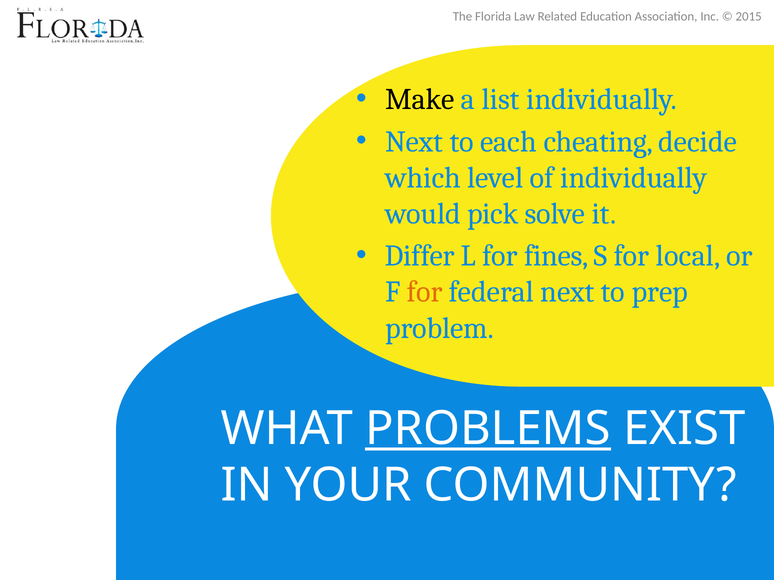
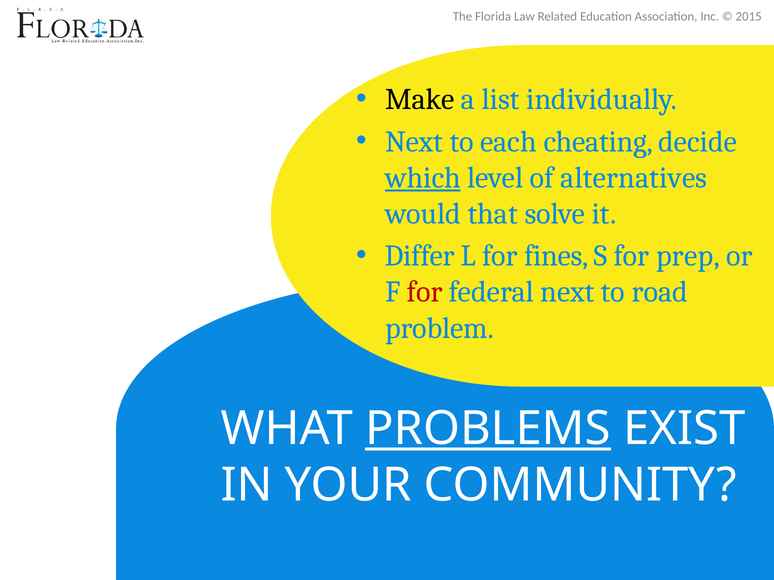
which underline: none -> present
of individually: individually -> alternatives
pick: pick -> that
local: local -> prep
for at (425, 292) colour: orange -> red
prep: prep -> road
